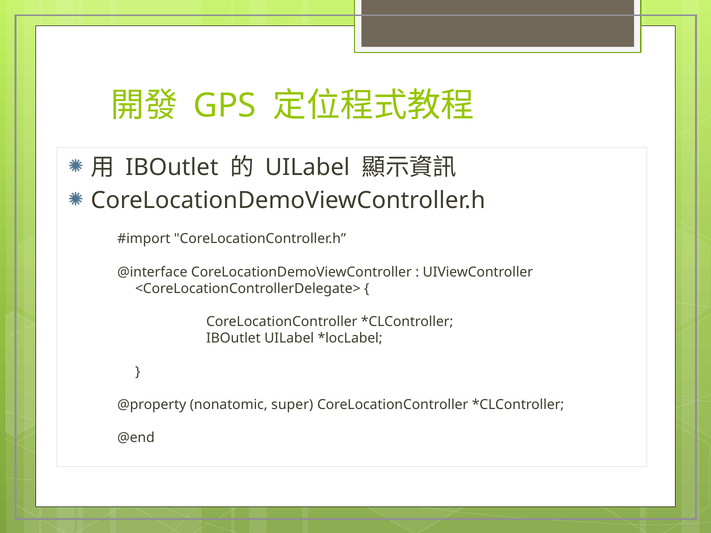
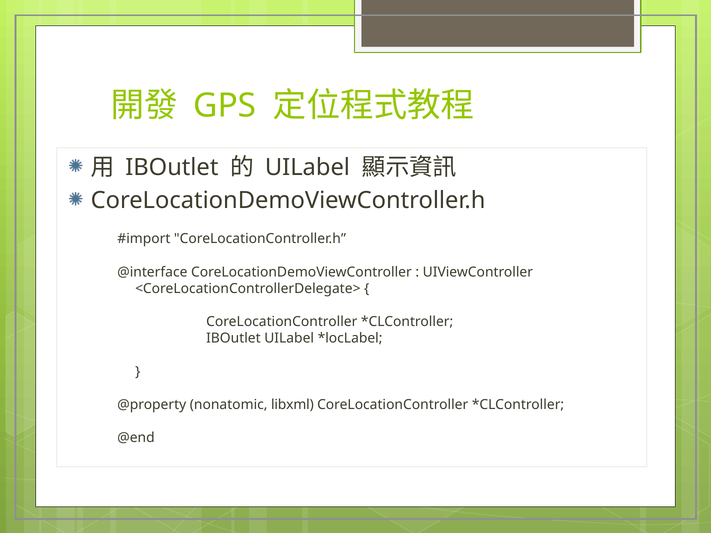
super: super -> libxml
